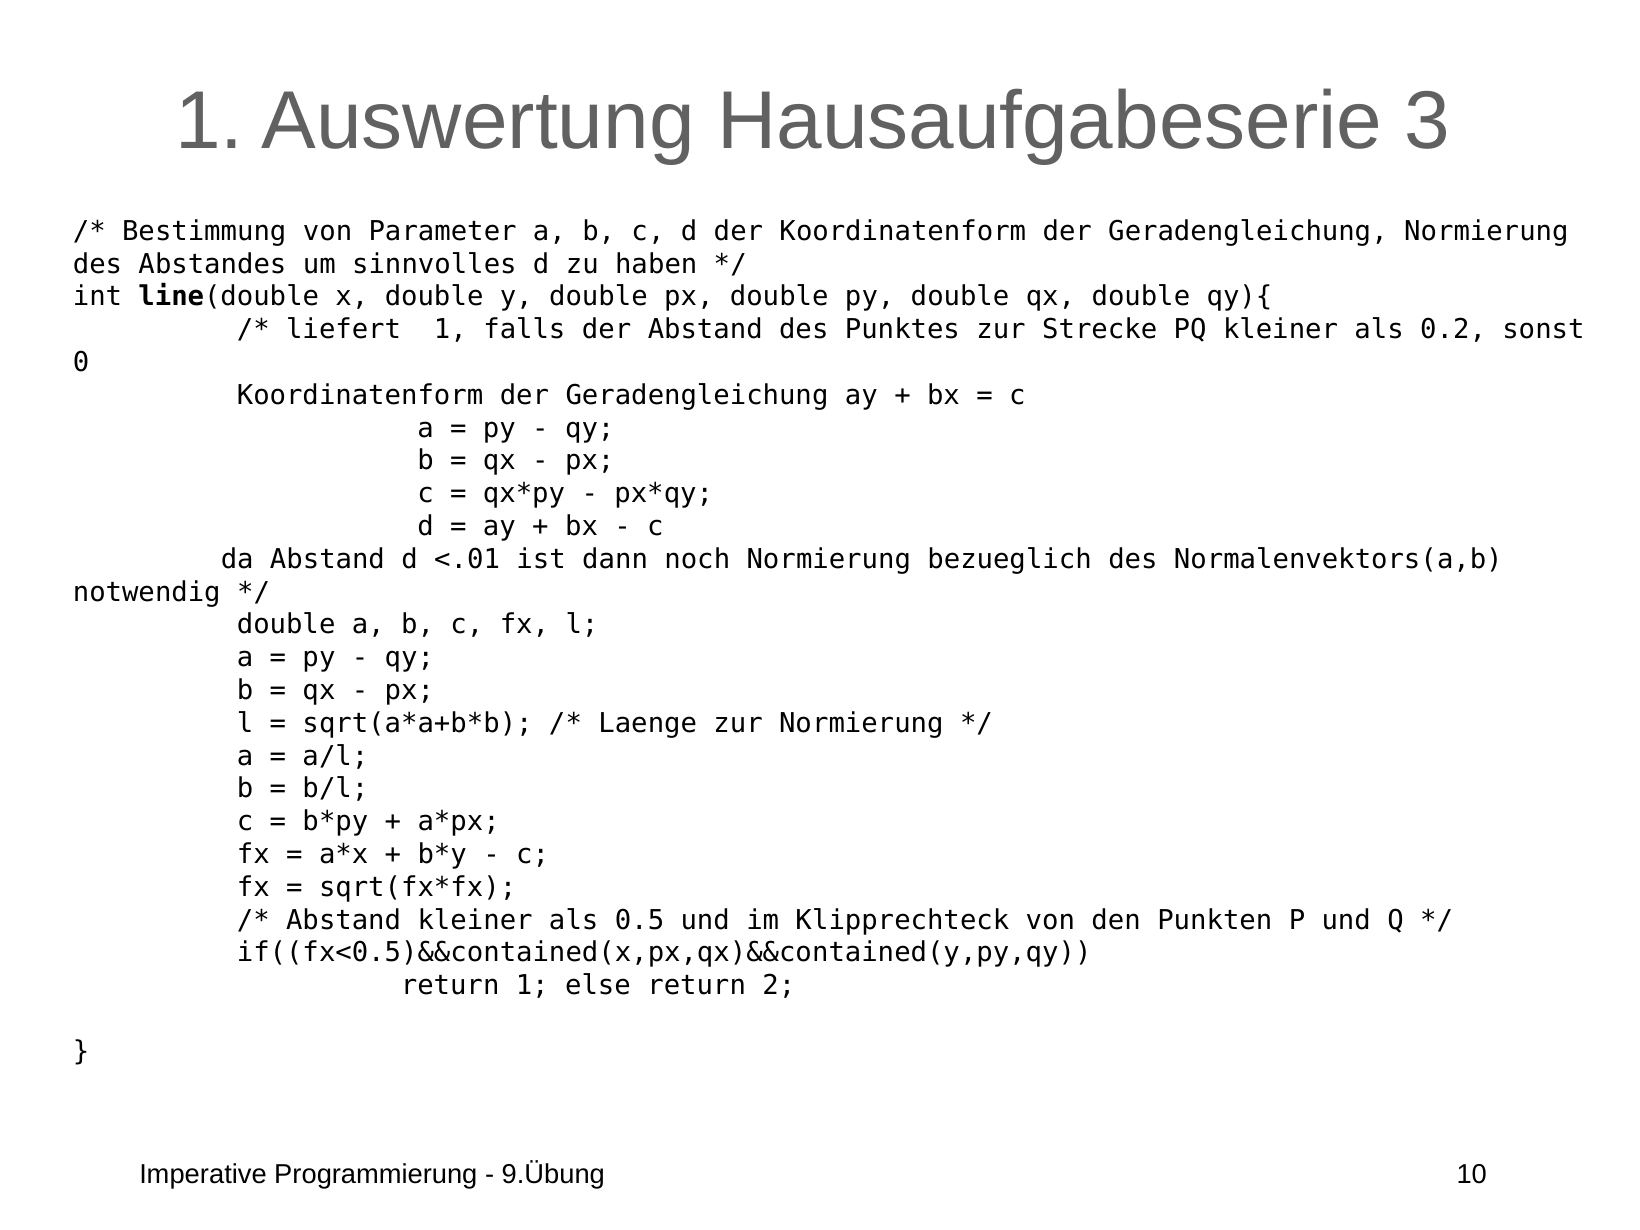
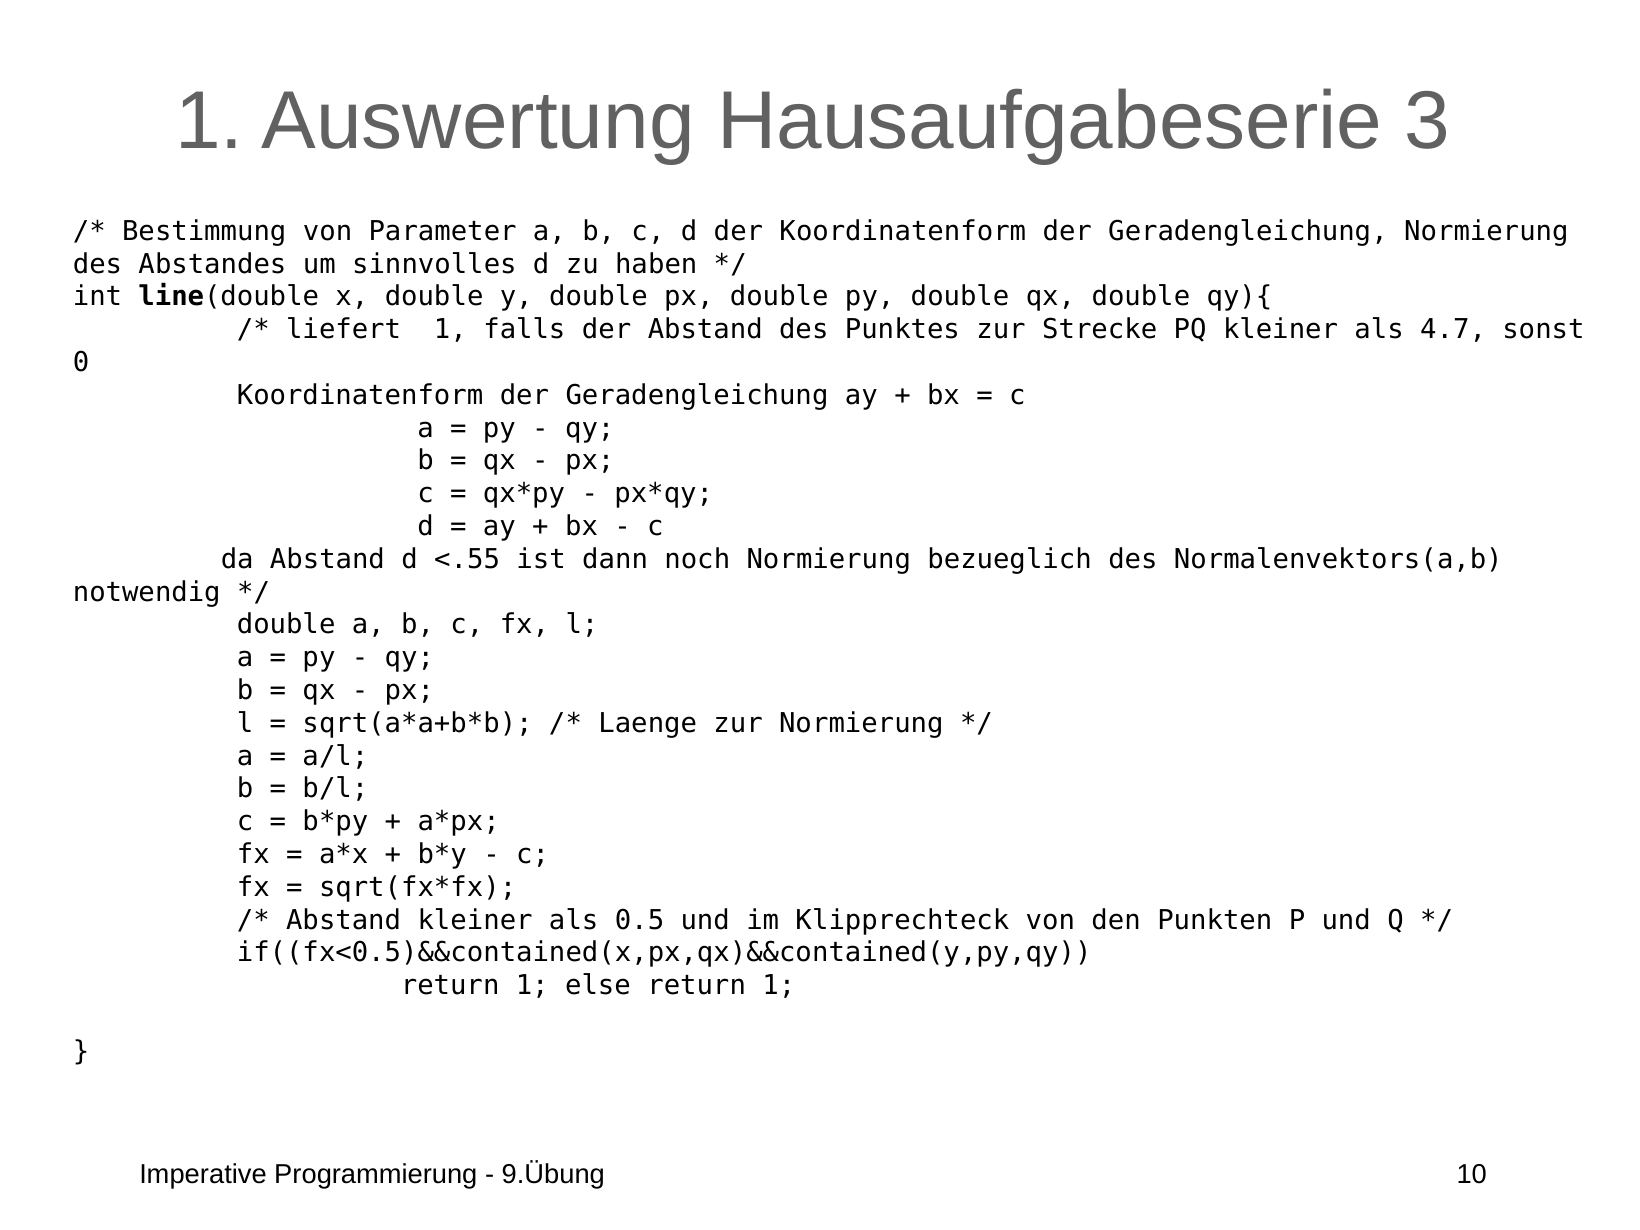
0.2: 0.2 -> 4.7
<.01: <.01 -> <.55
else return 2: 2 -> 1
